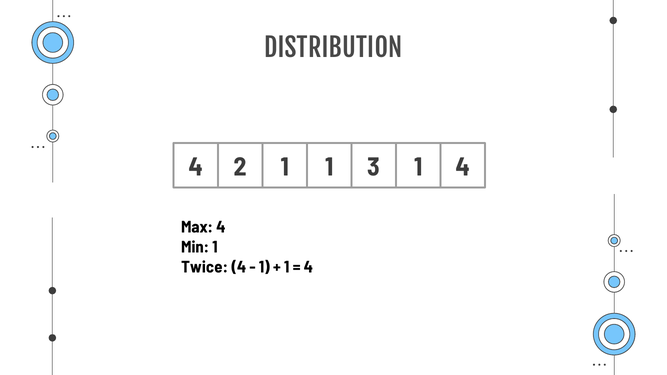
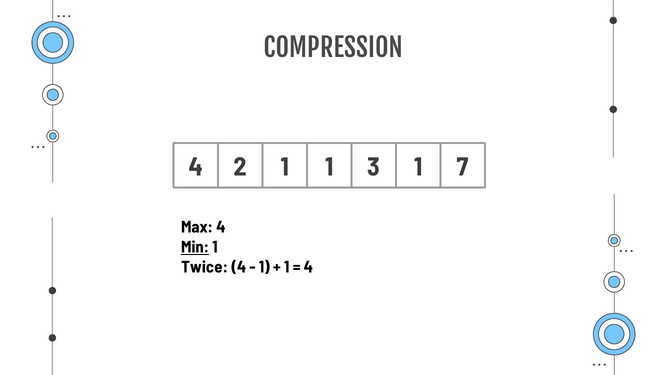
DISTRIBUTION: DISTRIBUTION -> COMPRESSION
1 4: 4 -> 7
Min underline: none -> present
